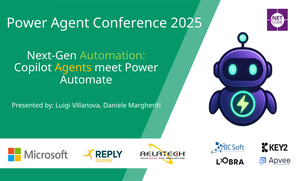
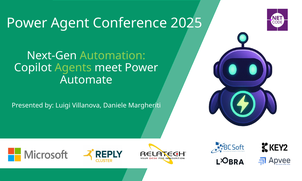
Agents colour: yellow -> light green
